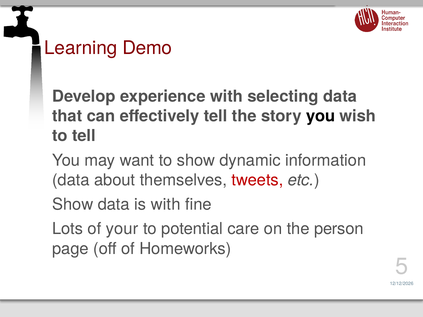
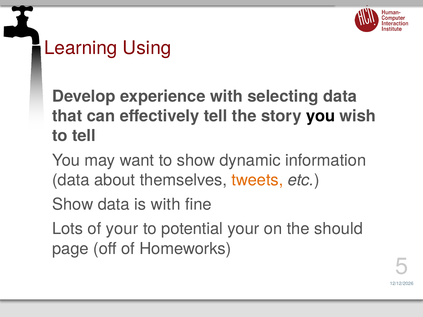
Demo: Demo -> Using
tweets colour: red -> orange
potential care: care -> your
person: person -> should
